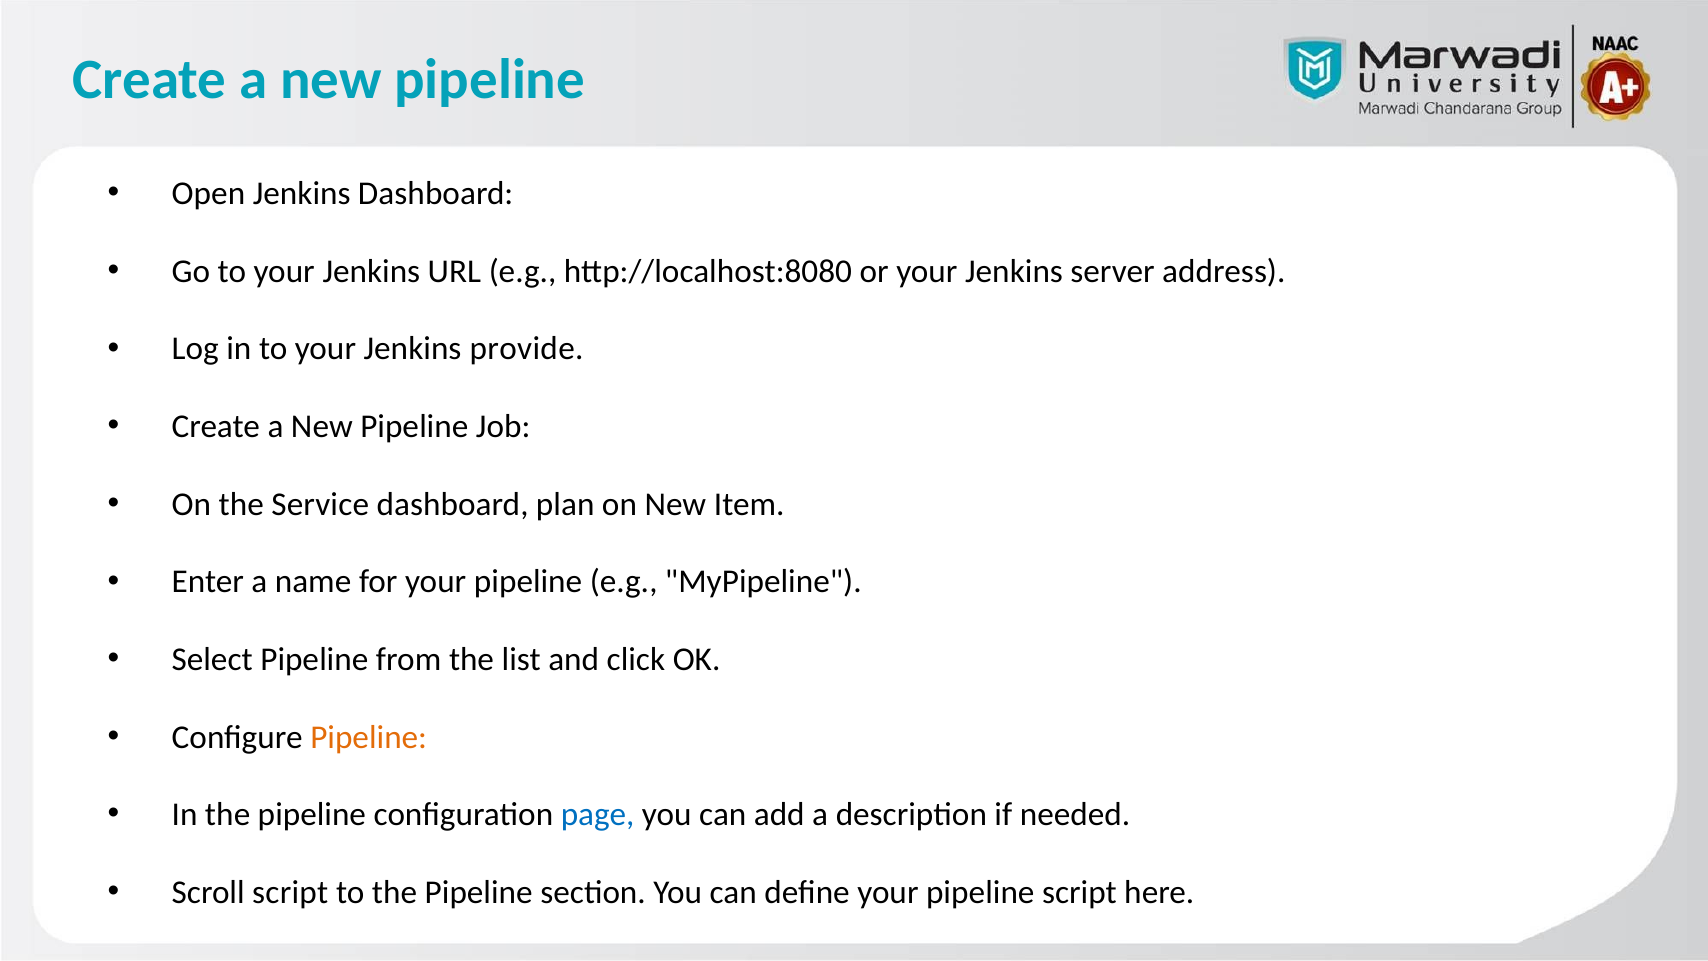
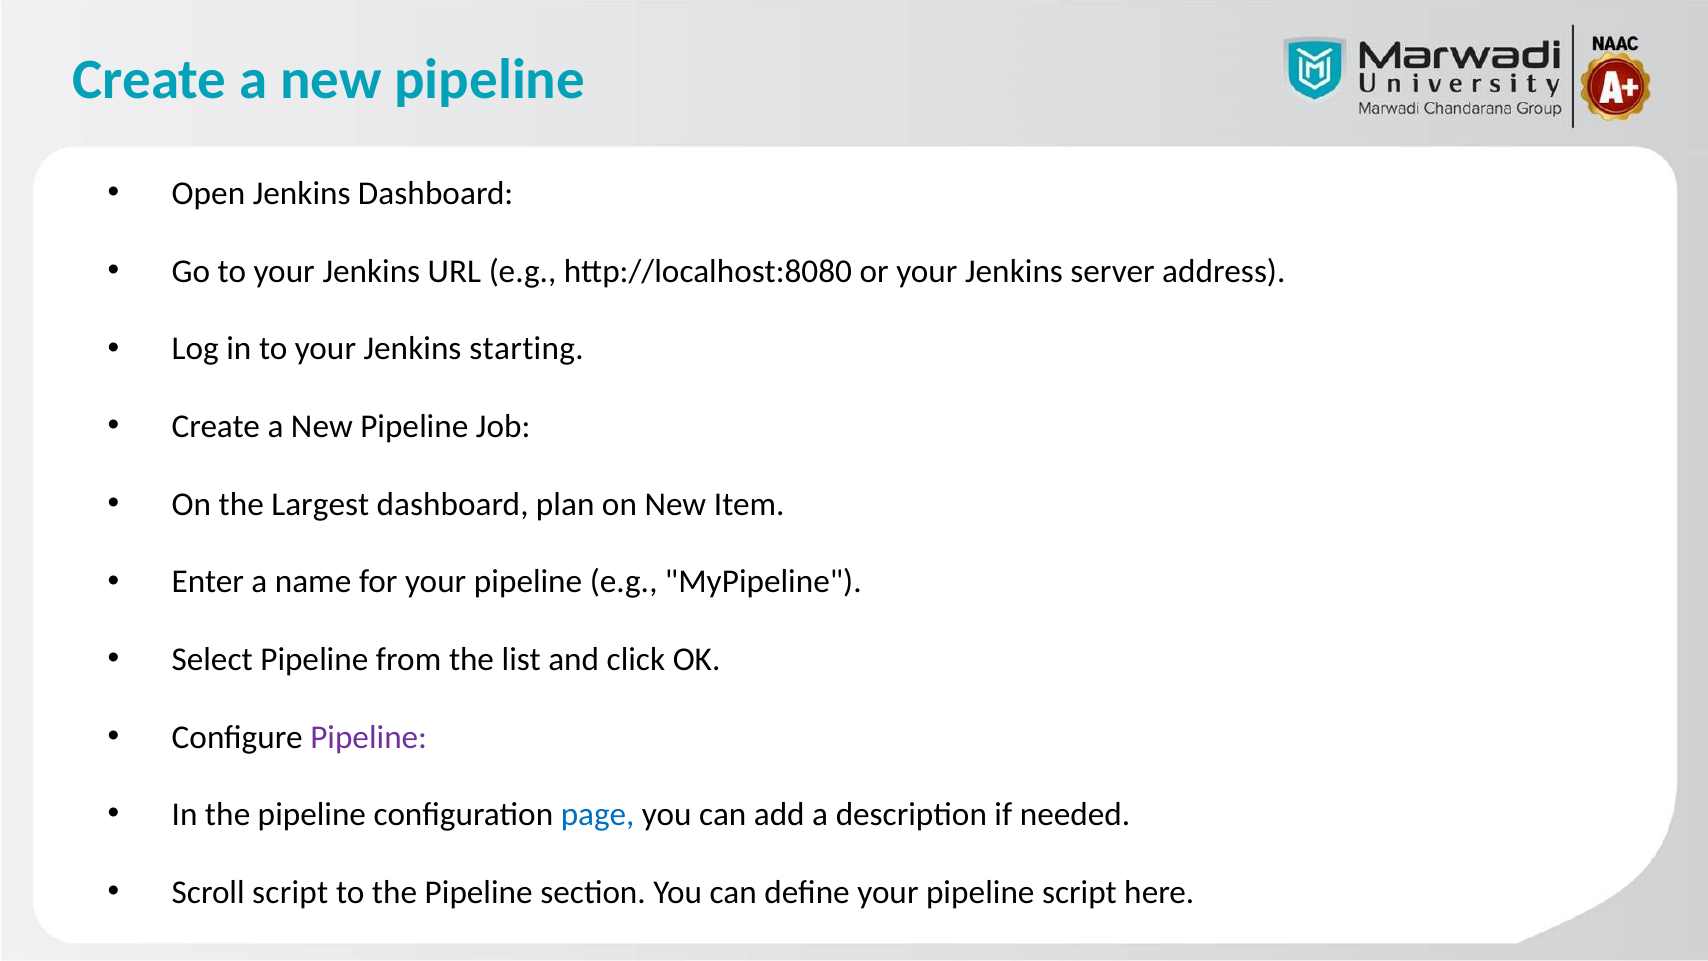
provide: provide -> starting
Service: Service -> Largest
Pipeline at (369, 737) colour: orange -> purple
